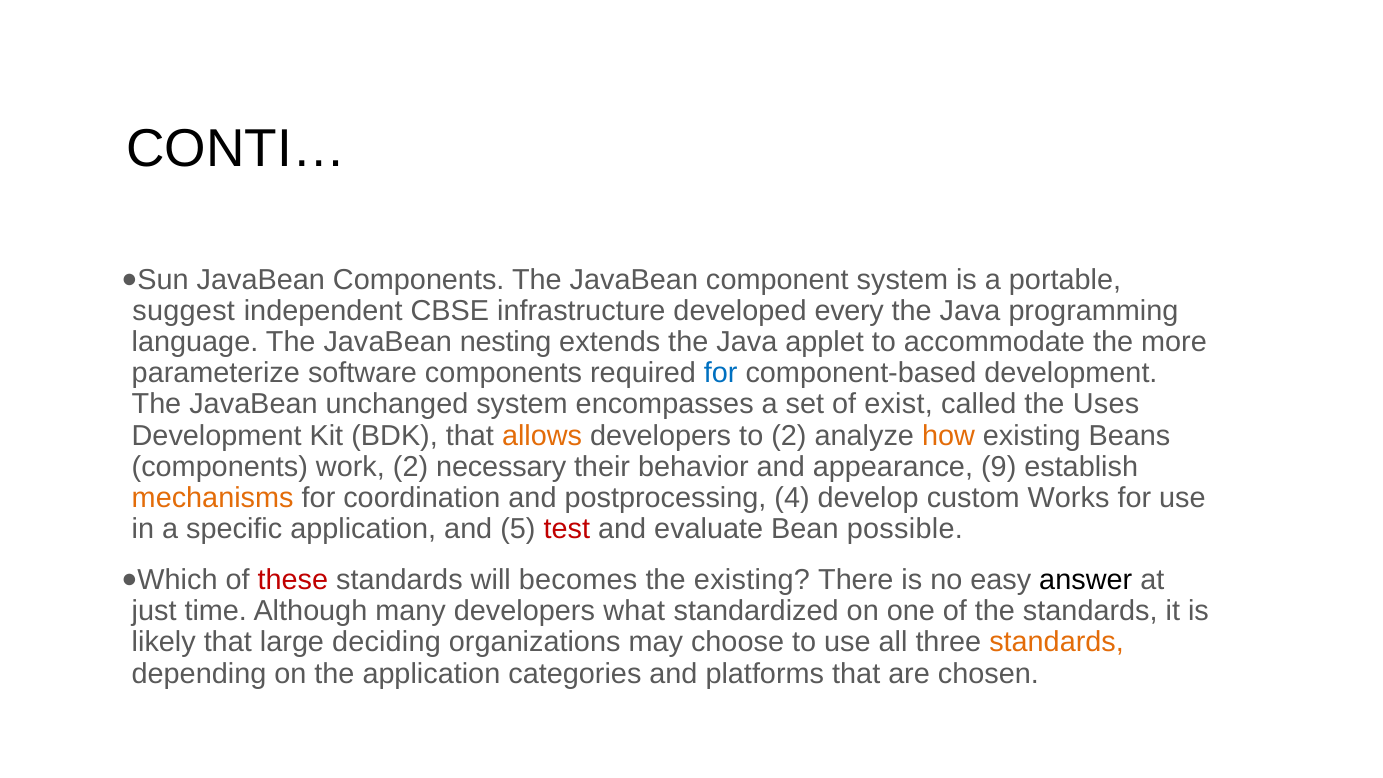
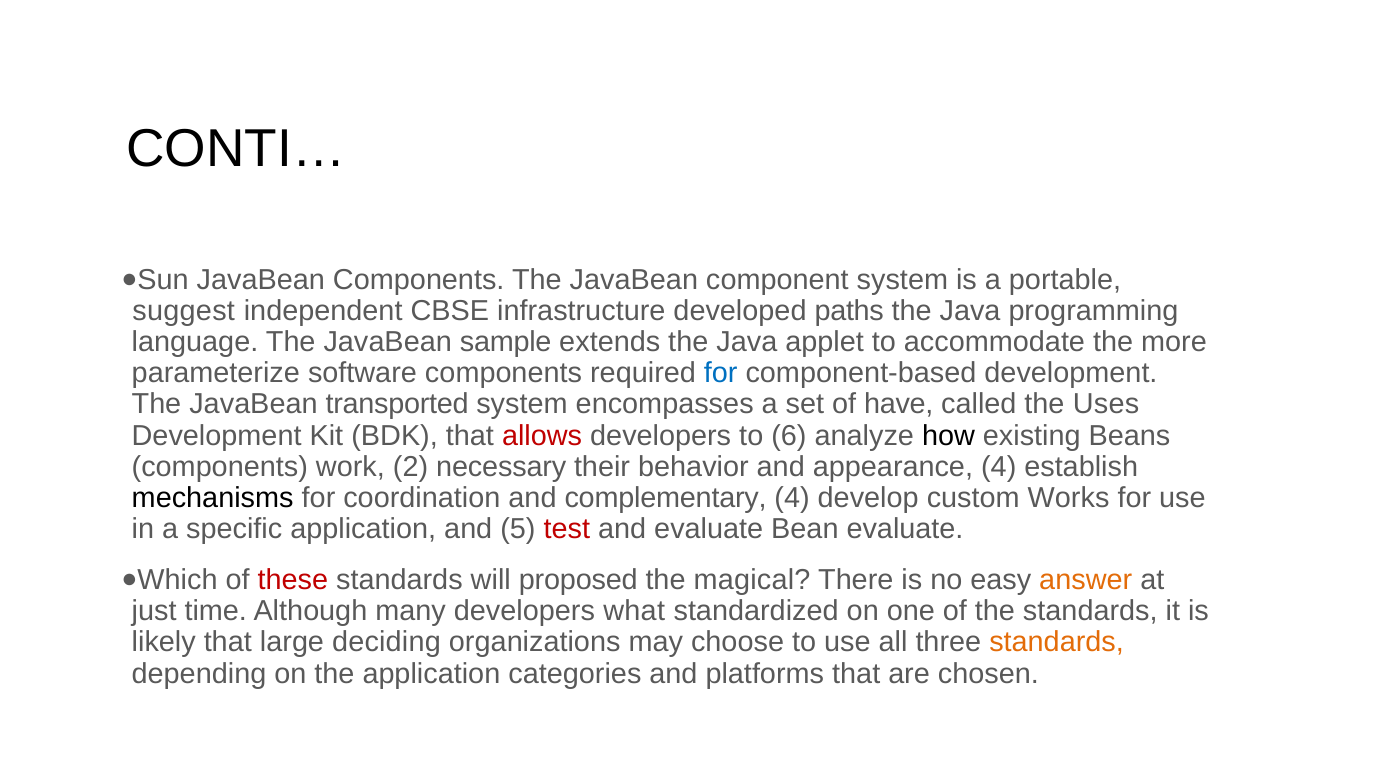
every: every -> paths
nesting: nesting -> sample
unchanged: unchanged -> transported
exist: exist -> have
allows colour: orange -> red
to 2: 2 -> 6
how colour: orange -> black
appearance 9: 9 -> 4
mechanisms colour: orange -> black
postprocessing: postprocessing -> complementary
Bean possible: possible -> evaluate
becomes: becomes -> proposed
the existing: existing -> magical
answer colour: black -> orange
